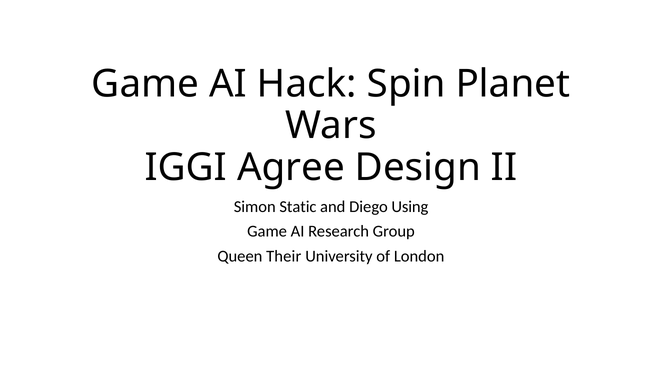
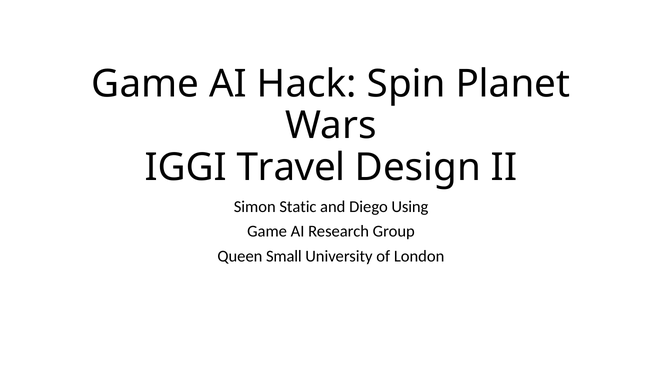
Agree: Agree -> Travel
Their: Their -> Small
